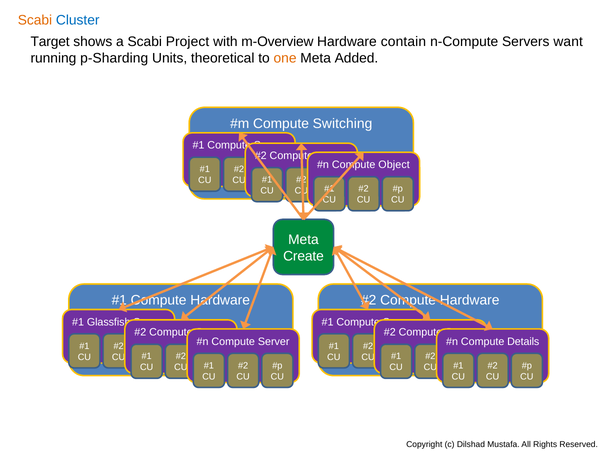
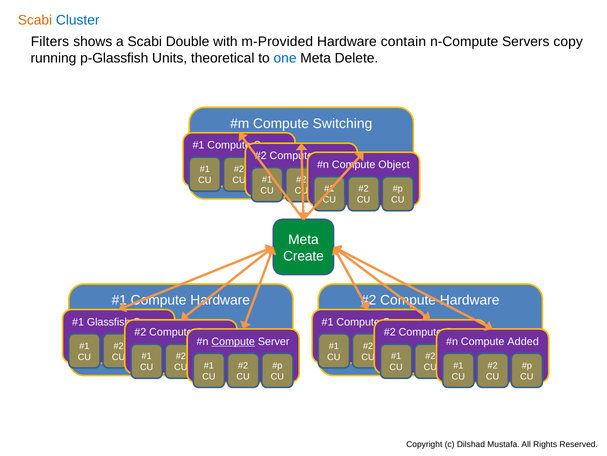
Target: Target -> Filters
Project: Project -> Double
m-Overview: m-Overview -> m-Provided
want: want -> copy
p-Sharding: p-Sharding -> p-Glassfish
one colour: orange -> blue
Added: Added -> Delete
Compute at (233, 341) underline: none -> present
Details: Details -> Added
